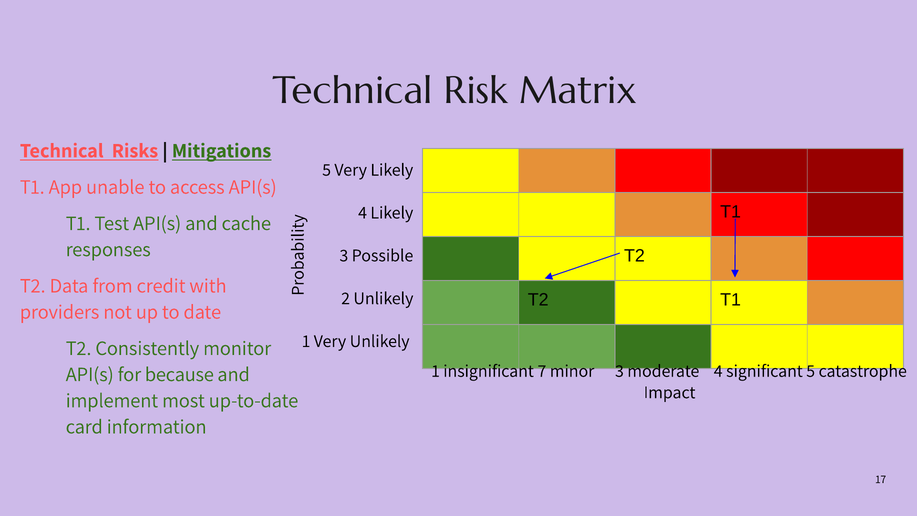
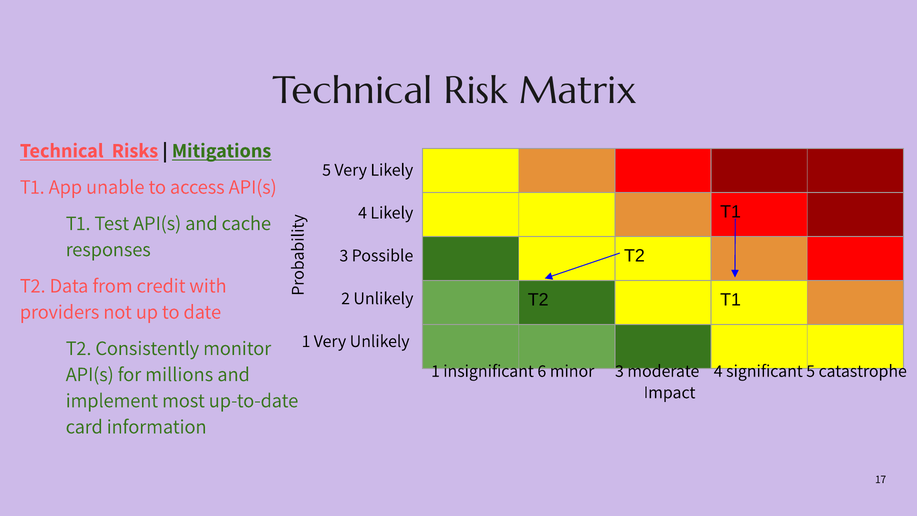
7: 7 -> 6
because: because -> millions
